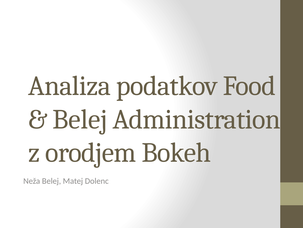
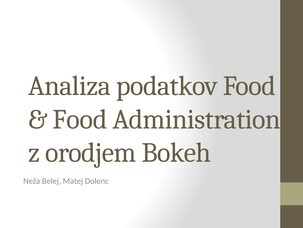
Belej at (80, 119): Belej -> Food
